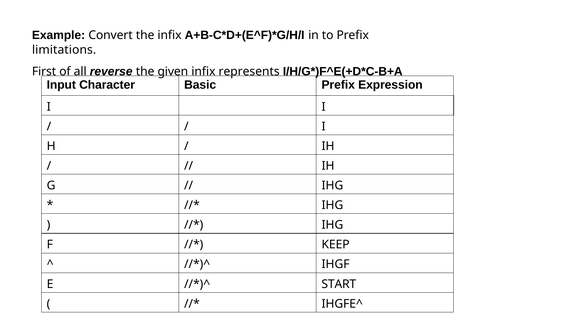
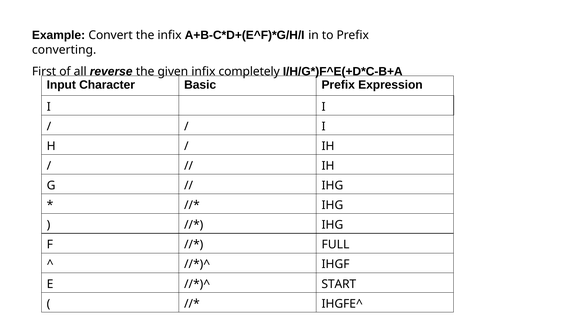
limitations: limitations -> converting
represents: represents -> completely
KEEP: KEEP -> FULL
